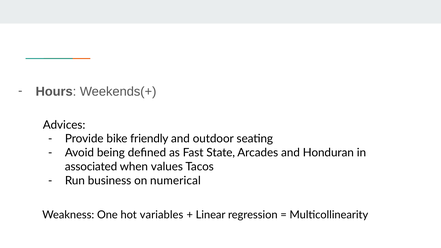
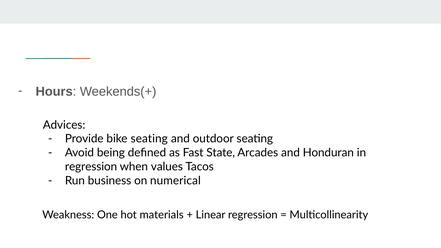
bike friendly: friendly -> seating
associated at (91, 167): associated -> regression
variables: variables -> materials
